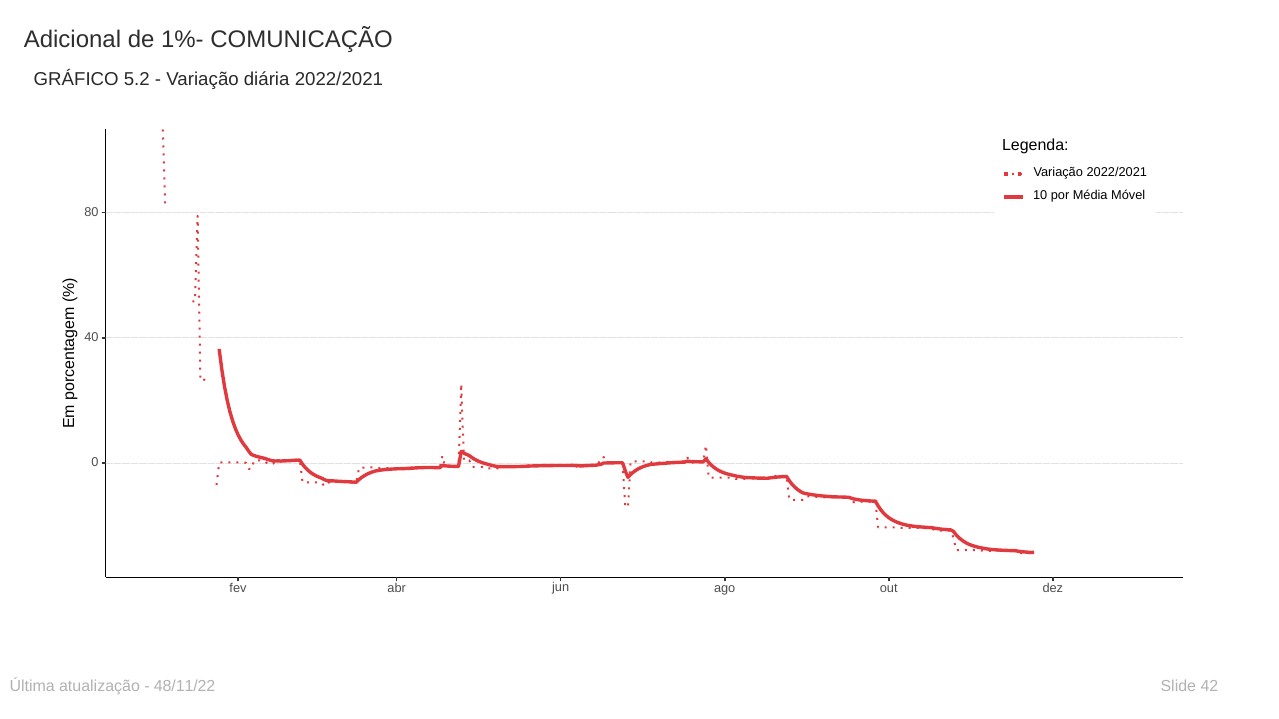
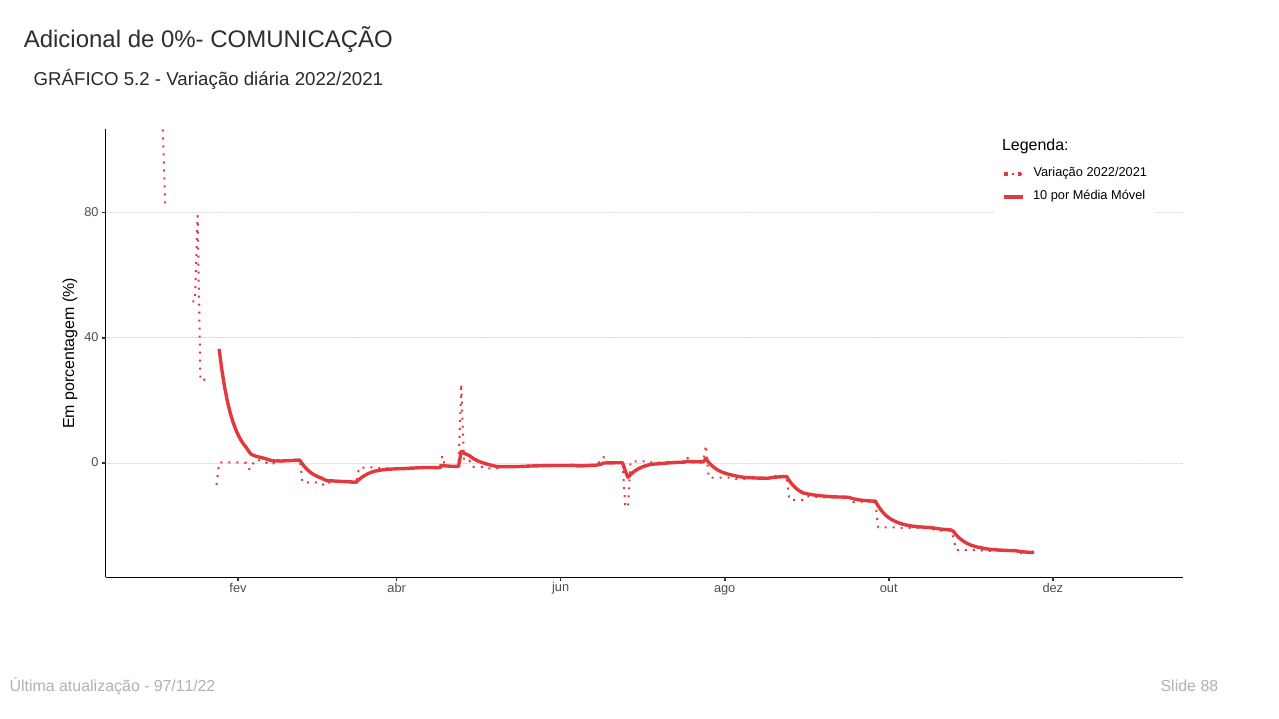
1%-: 1%- -> 0%-
48/11/22: 48/11/22 -> 97/11/22
42: 42 -> 88
